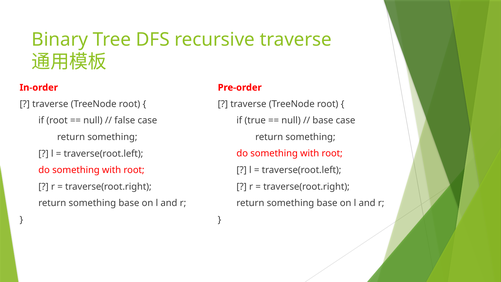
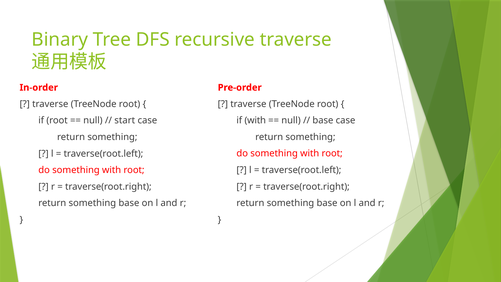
false: false -> start
if true: true -> with
